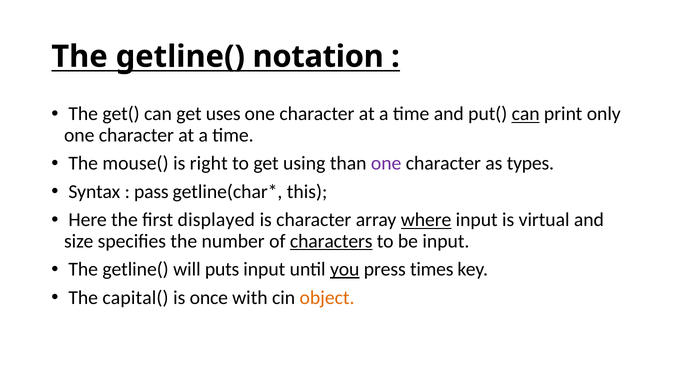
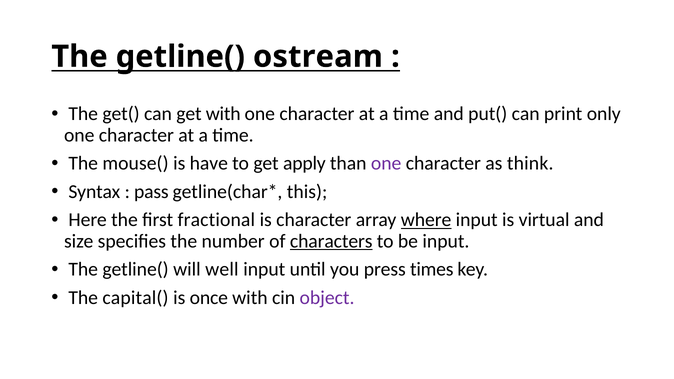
notation: notation -> ostream
get uses: uses -> with
can at (526, 114) underline: present -> none
right: right -> have
using: using -> apply
types: types -> think
displayed: displayed -> fractional
puts: puts -> well
you underline: present -> none
object colour: orange -> purple
